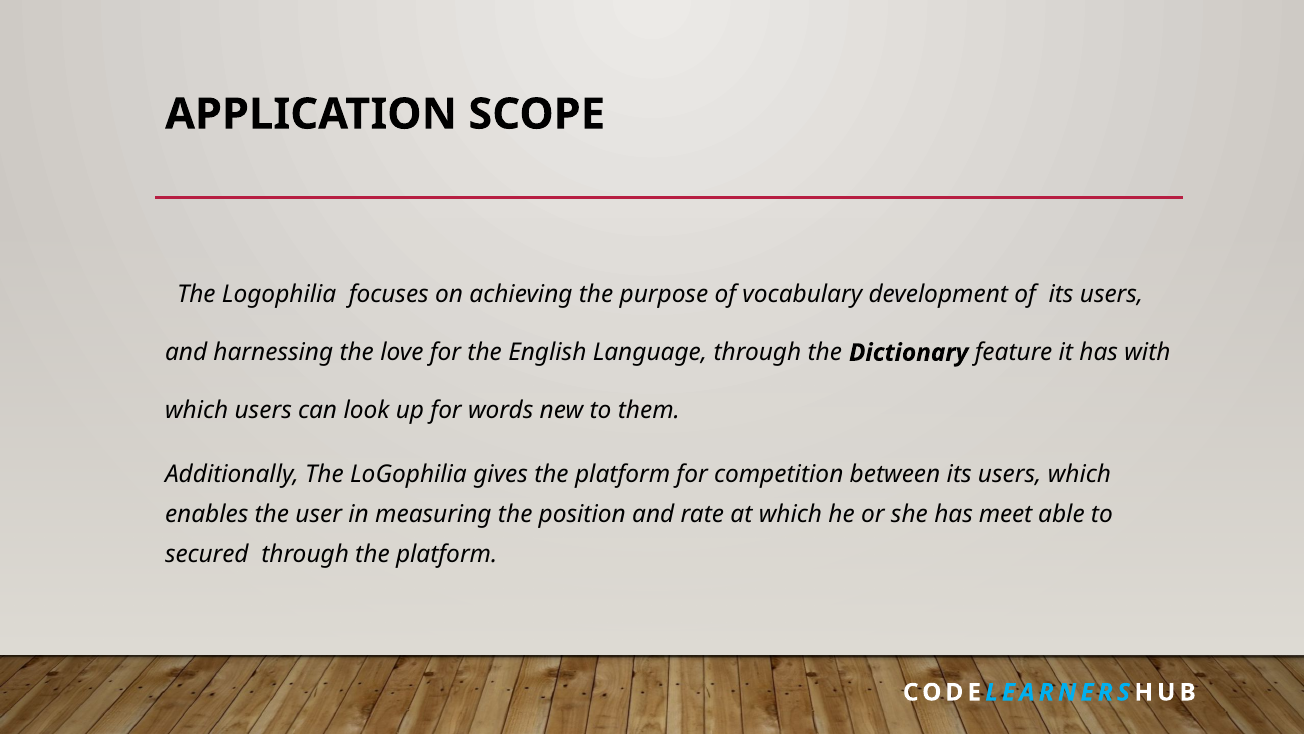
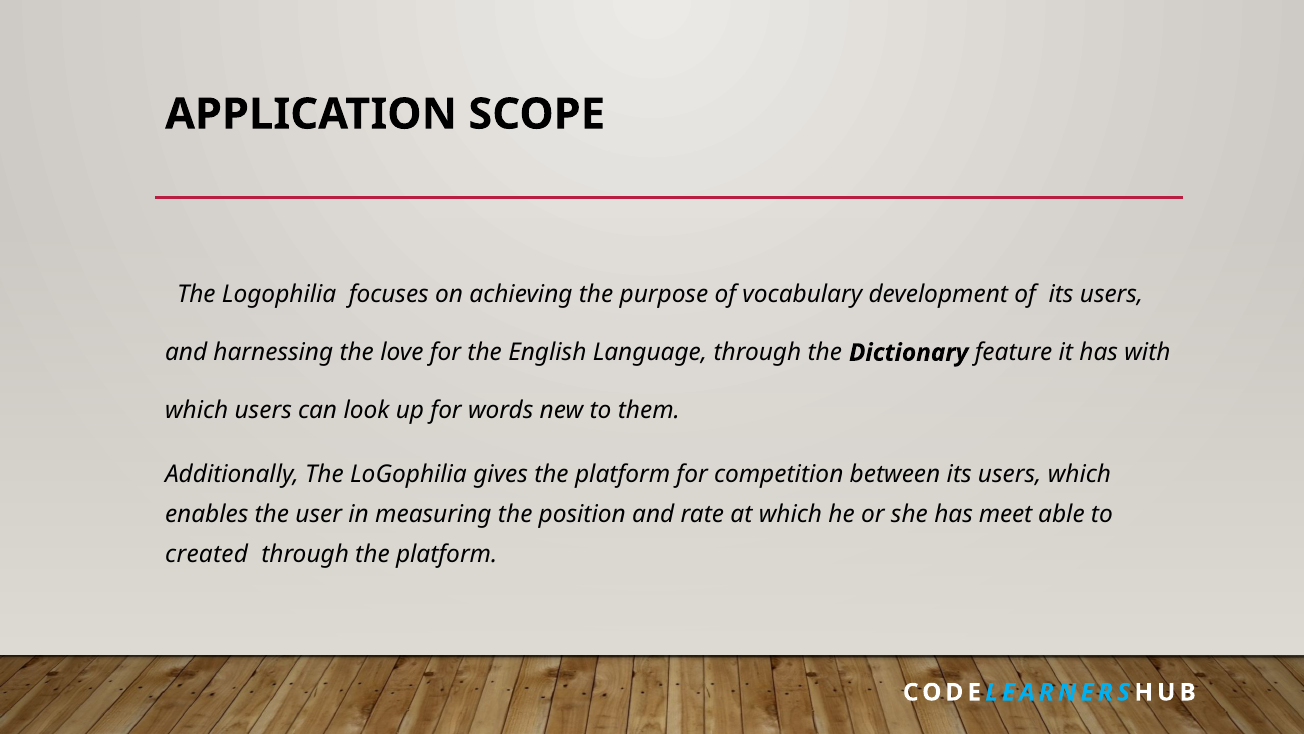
secured: secured -> created
